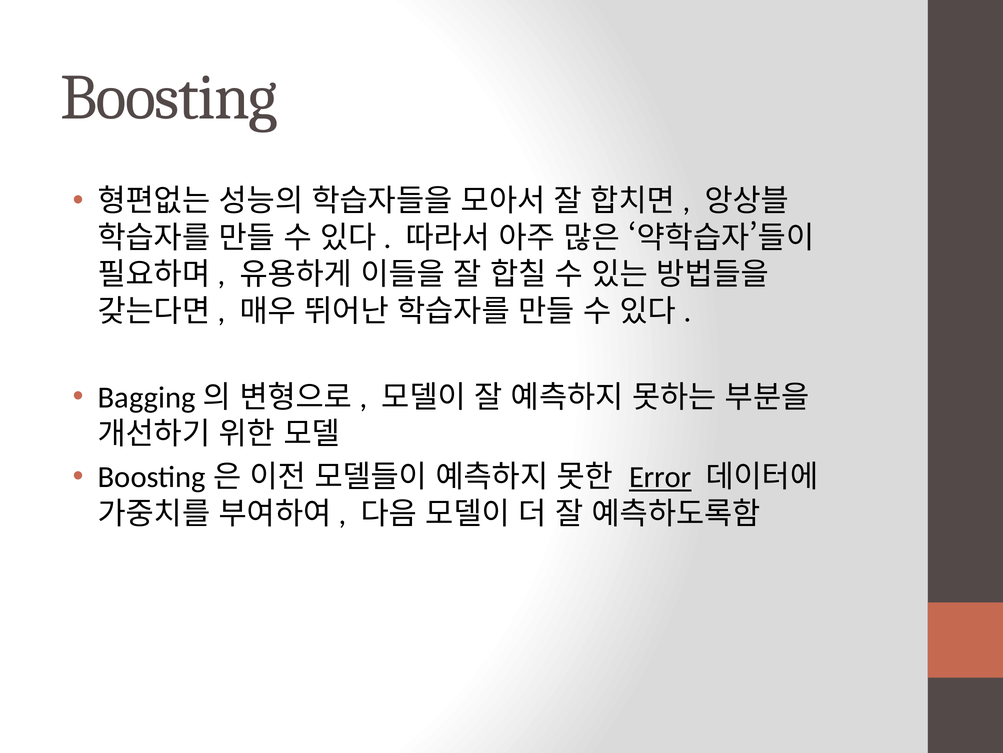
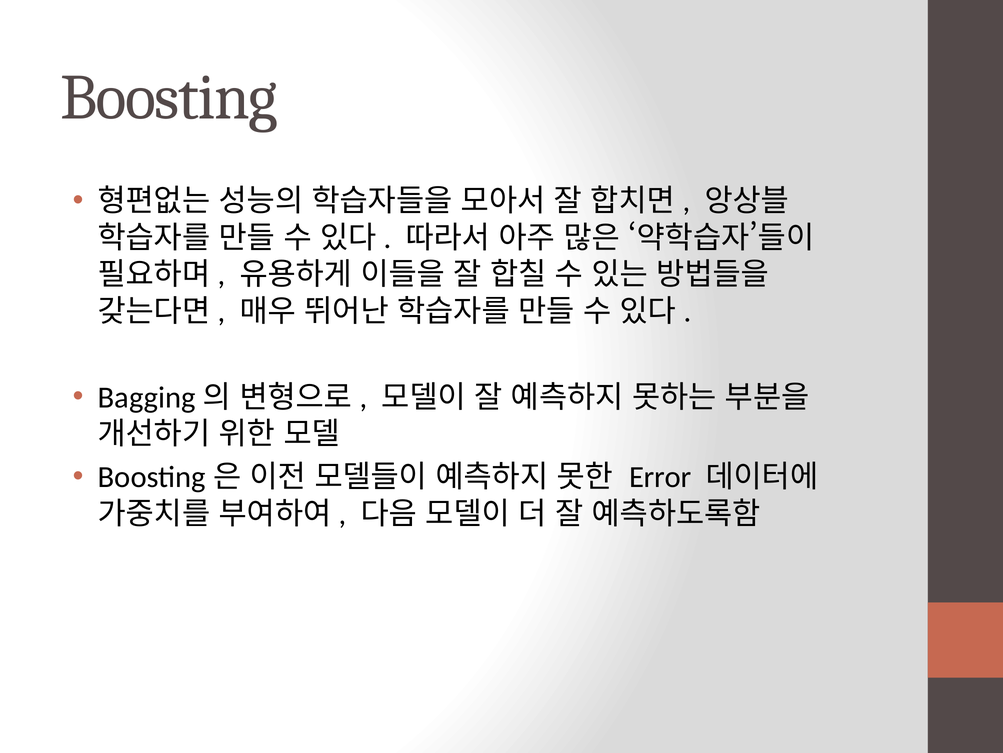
Error underline: present -> none
